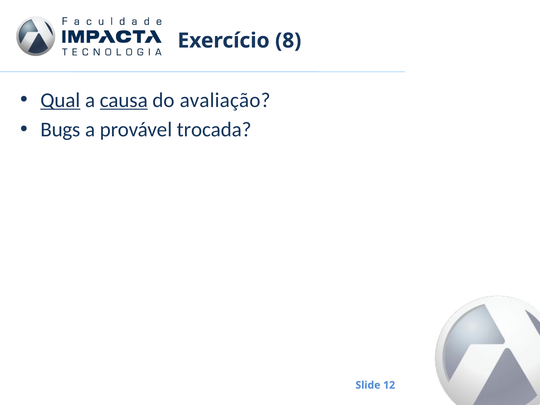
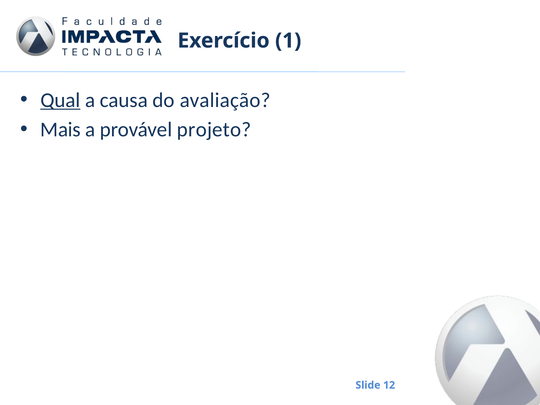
8: 8 -> 1
causa underline: present -> none
Bugs: Bugs -> Mais
trocada: trocada -> projeto
